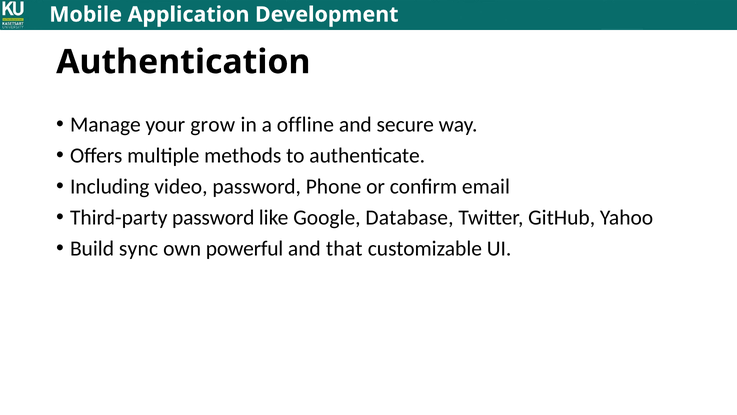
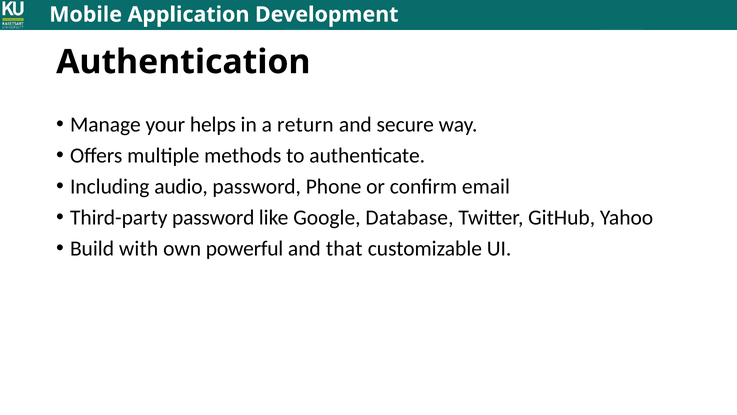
grow: grow -> helps
offline: offline -> return
video: video -> audio
sync: sync -> with
